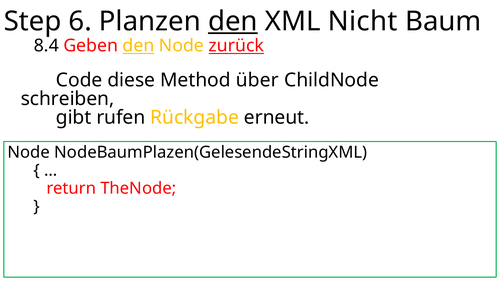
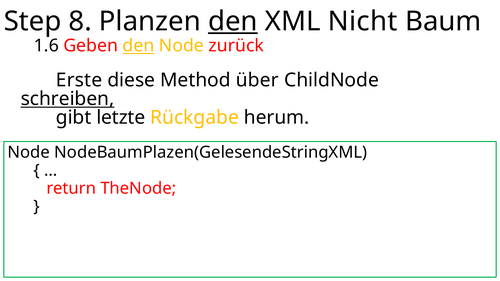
6: 6 -> 8
8.4: 8.4 -> 1.6
zurück underline: present -> none
Code: Code -> Erste
schreiben underline: none -> present
rufen: rufen -> letzte
erneut: erneut -> herum
